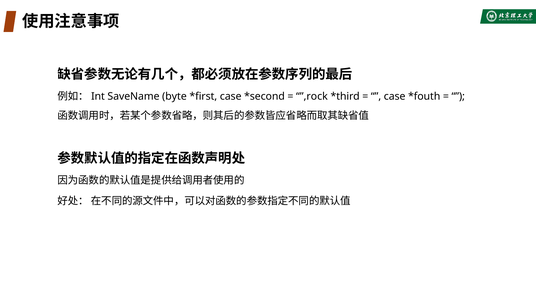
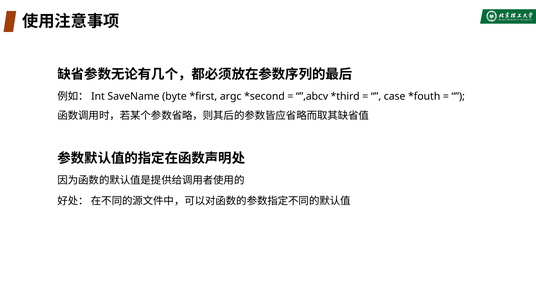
case at (231, 97): case -> argc
”,rock: ”,rock -> ”,abcv
